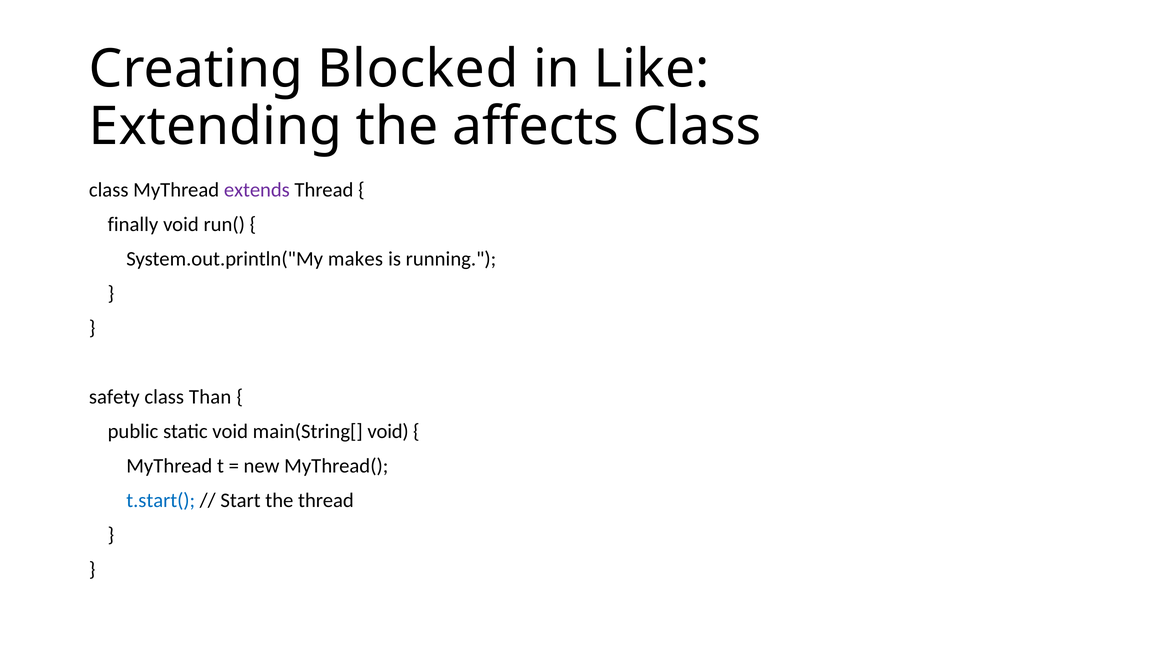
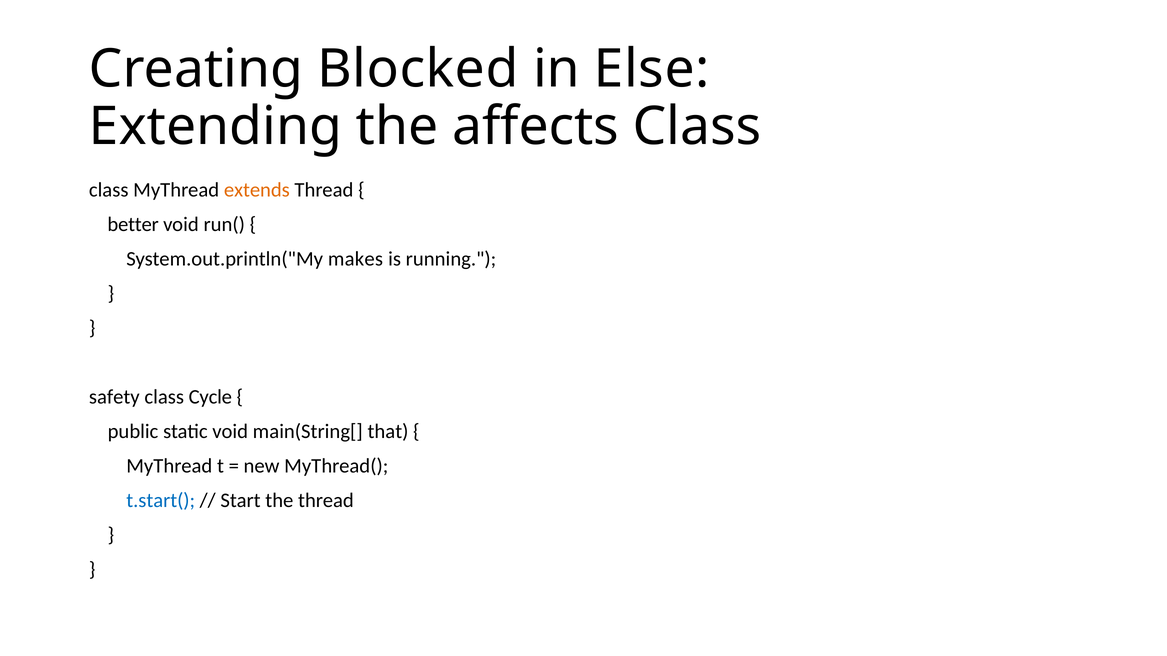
Like: Like -> Else
extends colour: purple -> orange
finally: finally -> better
Than: Than -> Cycle
main(String[ void: void -> that
